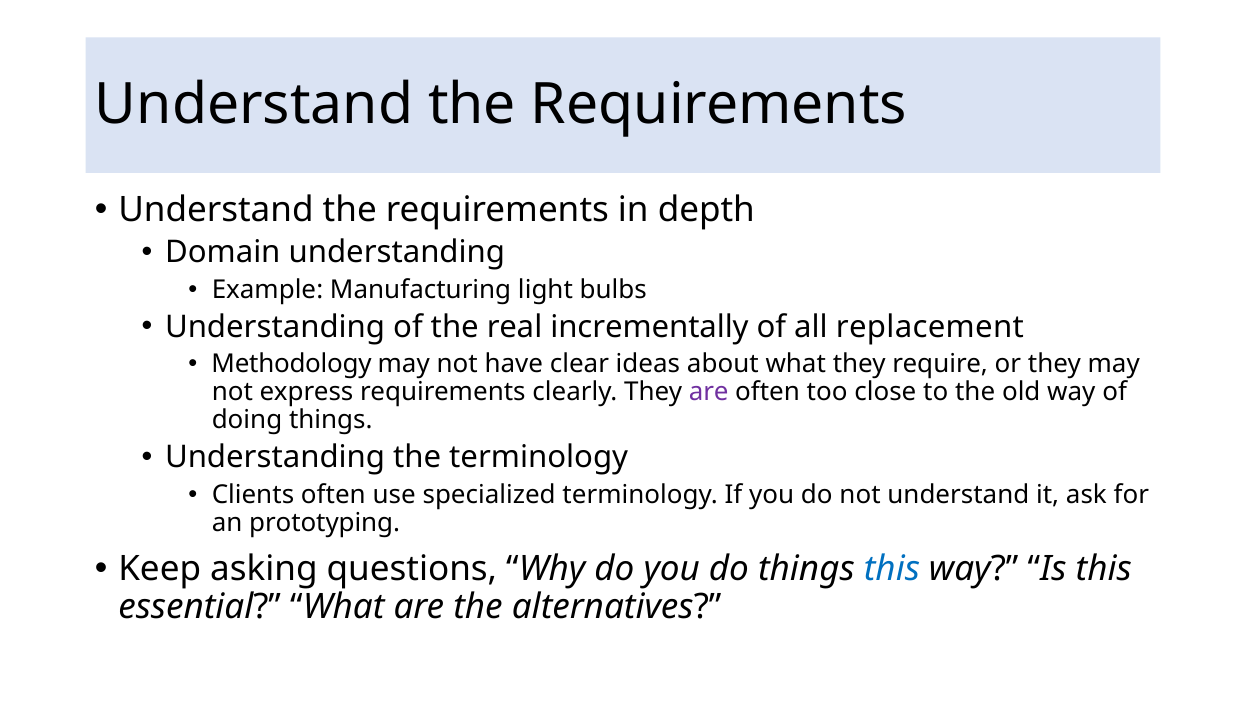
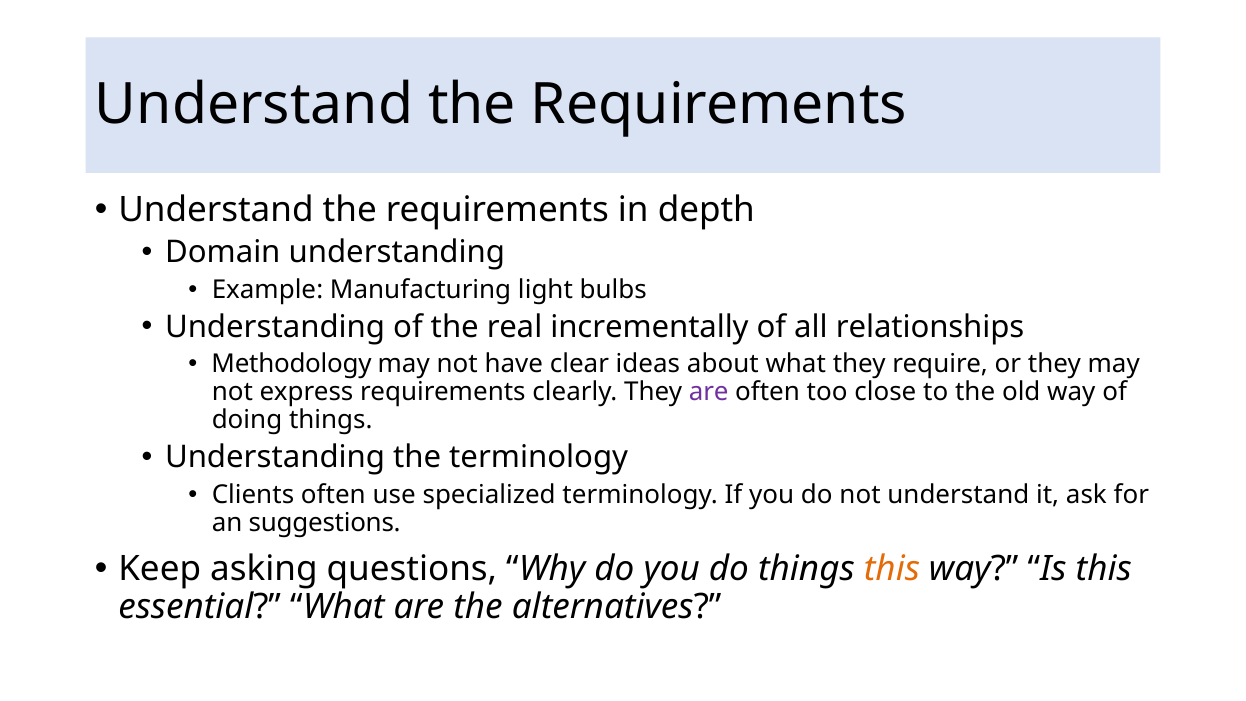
replacement: replacement -> relationships
prototyping: prototyping -> suggestions
this at (892, 569) colour: blue -> orange
